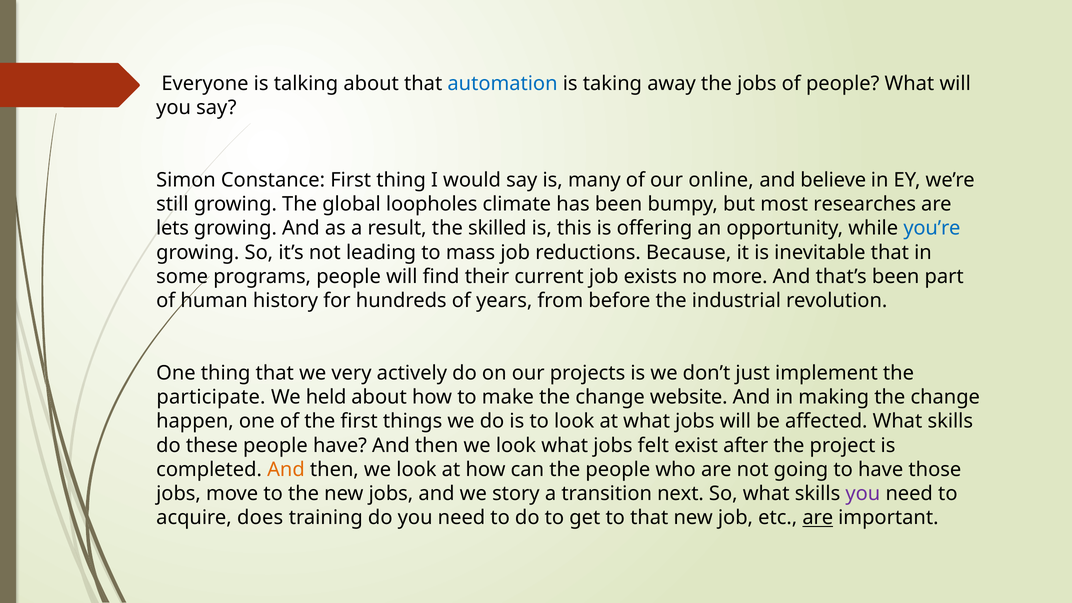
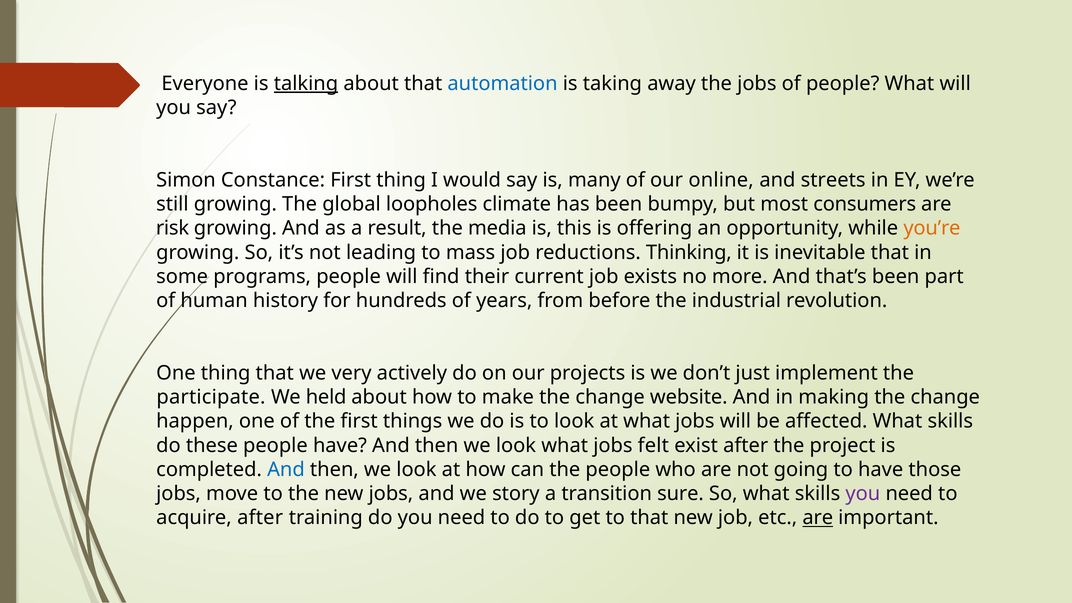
talking underline: none -> present
believe: believe -> streets
researches: researches -> consumers
lets: lets -> risk
skilled: skilled -> media
you’re colour: blue -> orange
Because: Because -> Thinking
And at (286, 470) colour: orange -> blue
next: next -> sure
acquire does: does -> after
